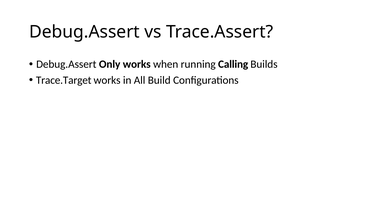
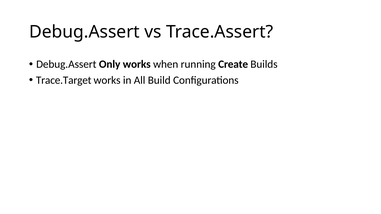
Calling: Calling -> Create
